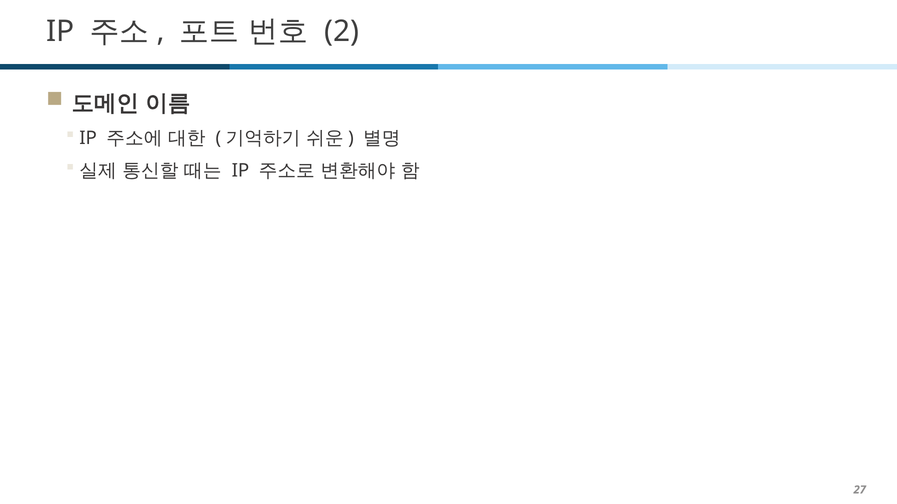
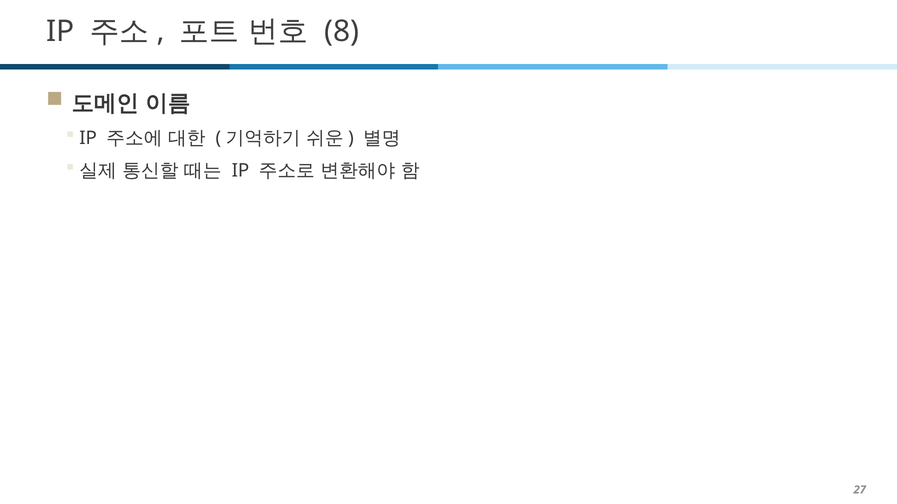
2: 2 -> 8
